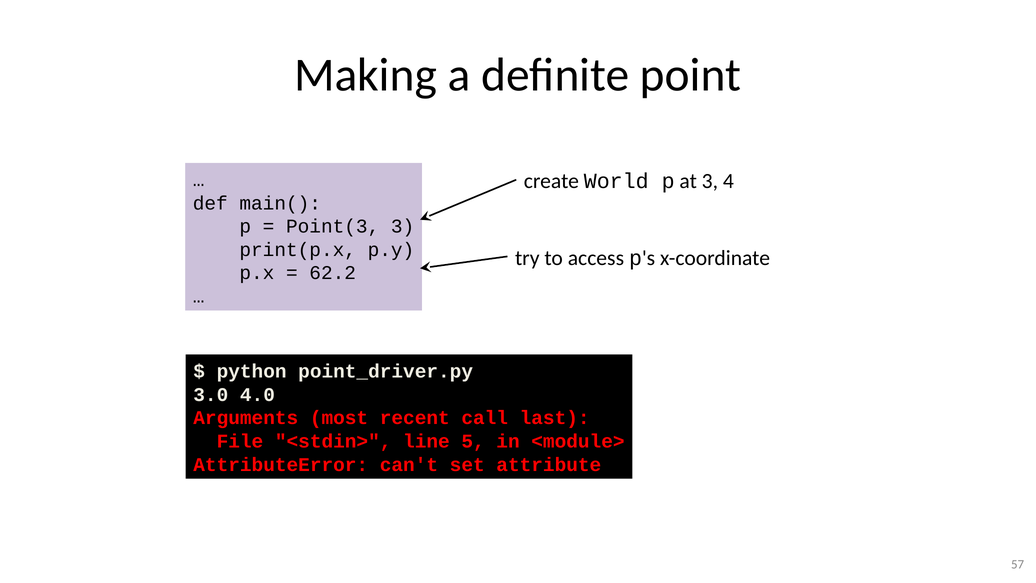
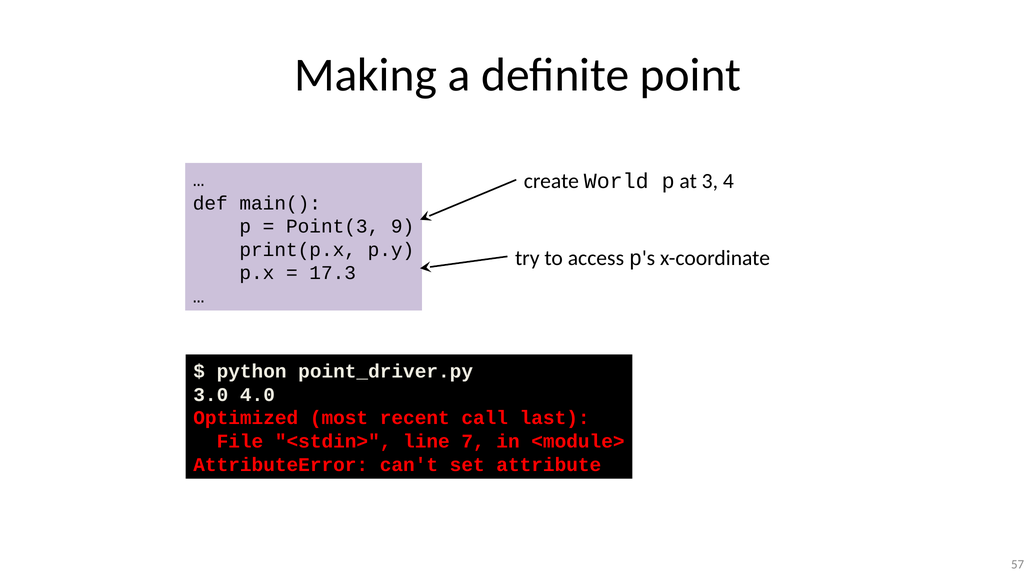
Point(3 3: 3 -> 9
62.2: 62.2 -> 17.3
Arguments: Arguments -> Optimized
5: 5 -> 7
